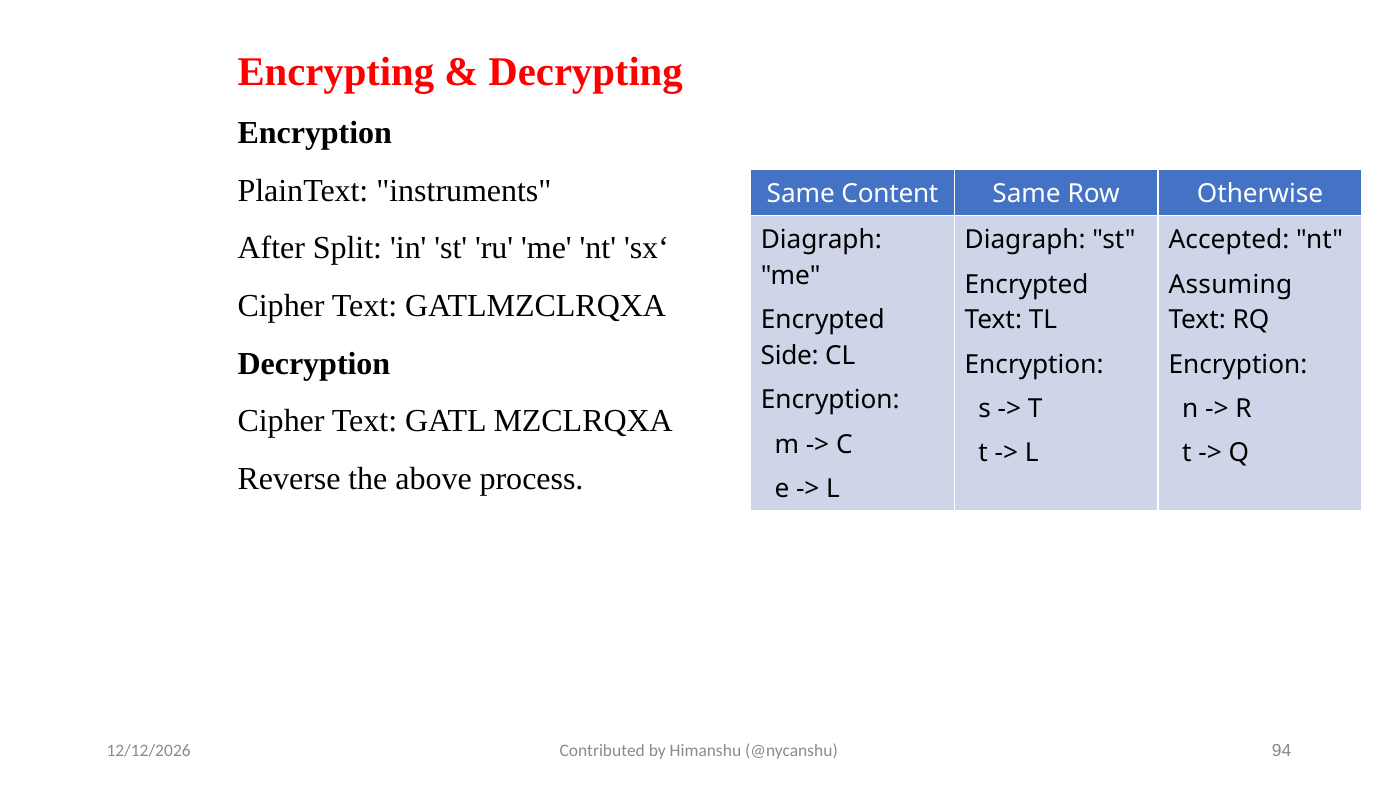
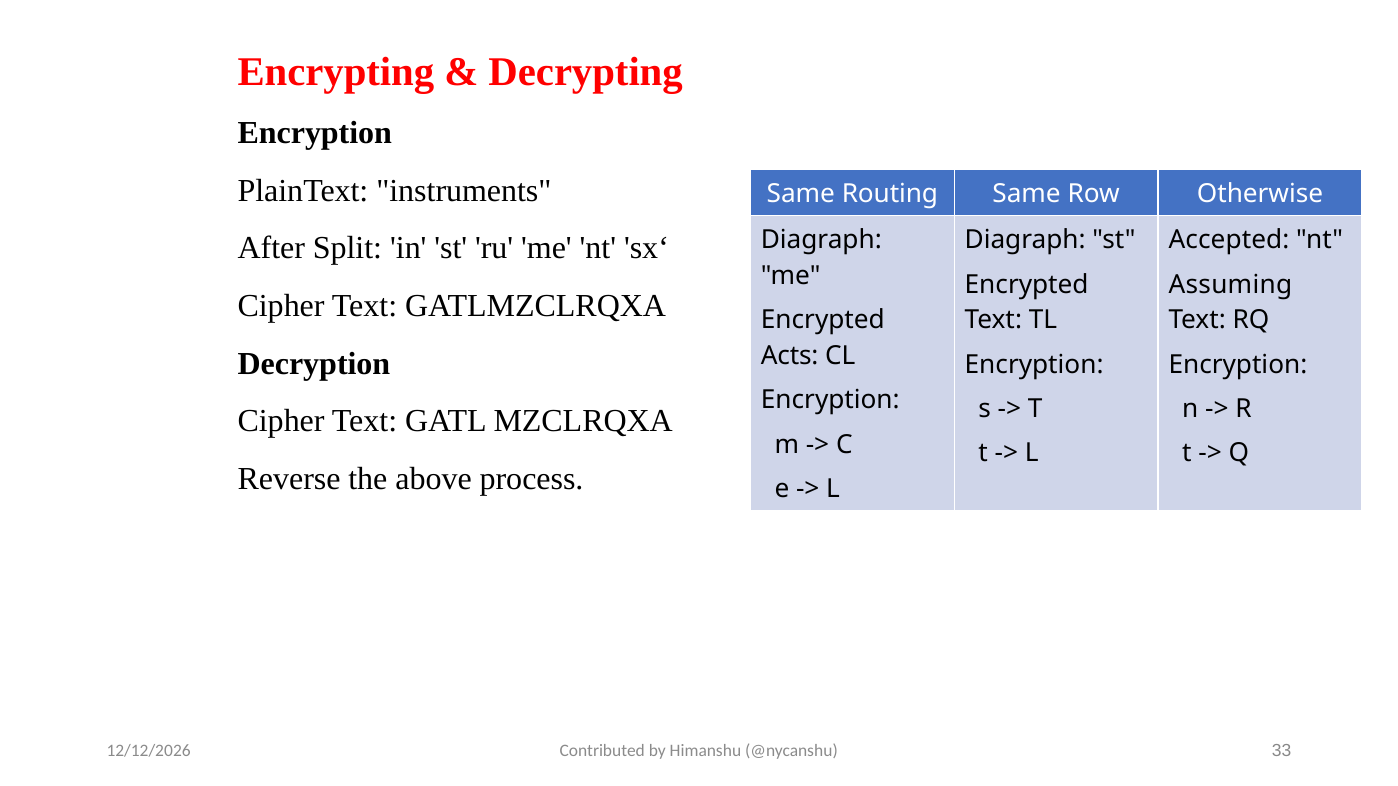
Content: Content -> Routing
Side: Side -> Acts
94: 94 -> 33
